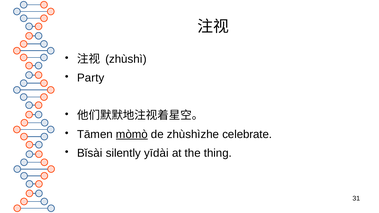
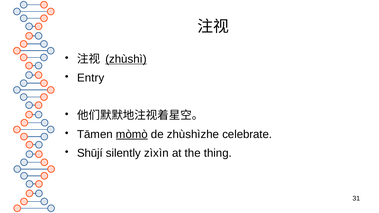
zhùshì underline: none -> present
Party: Party -> Entry
Bǐsài: Bǐsài -> Shūjí
yīdài: yīdài -> zìxìn
